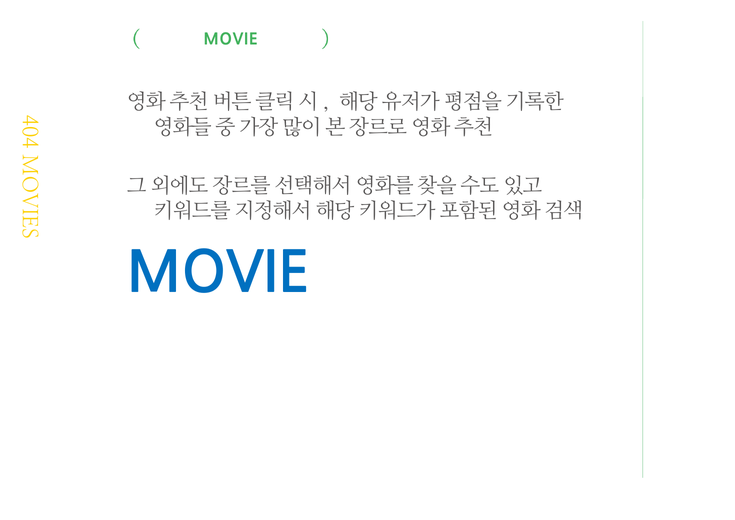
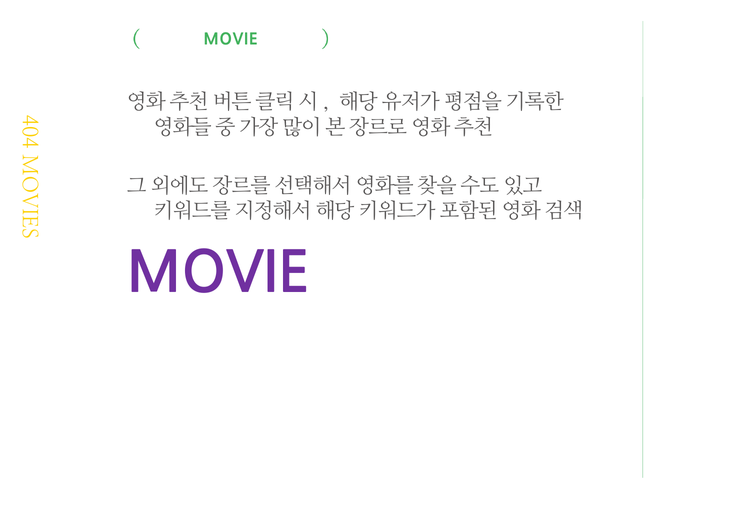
MOVIE at (218, 273) colour: blue -> purple
